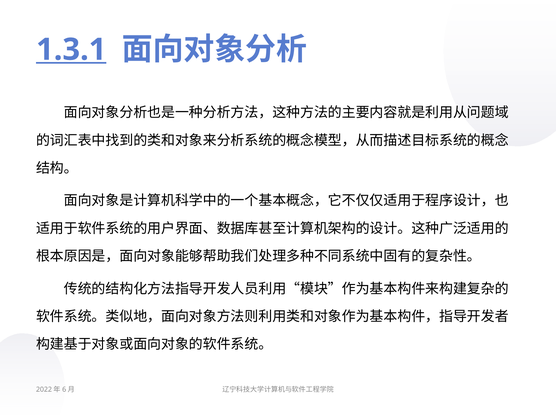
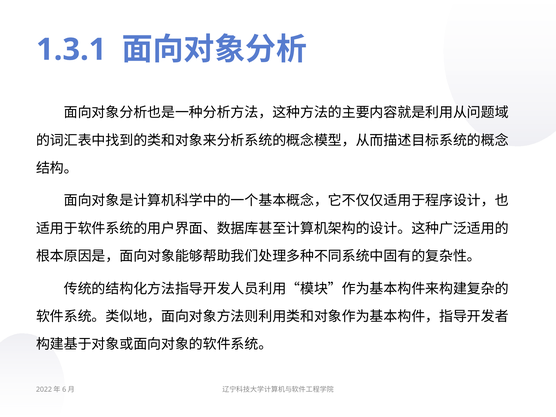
1.3.1 underline: present -> none
